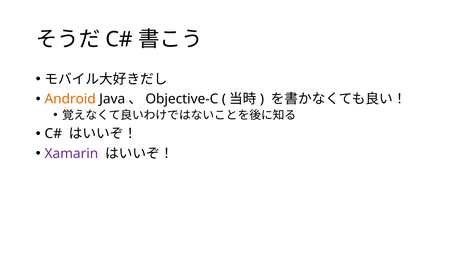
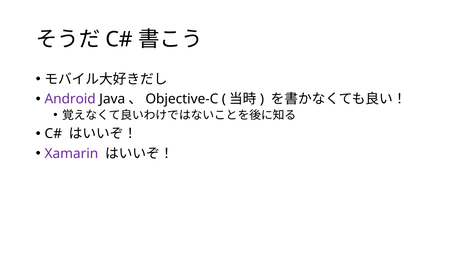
Android colour: orange -> purple
